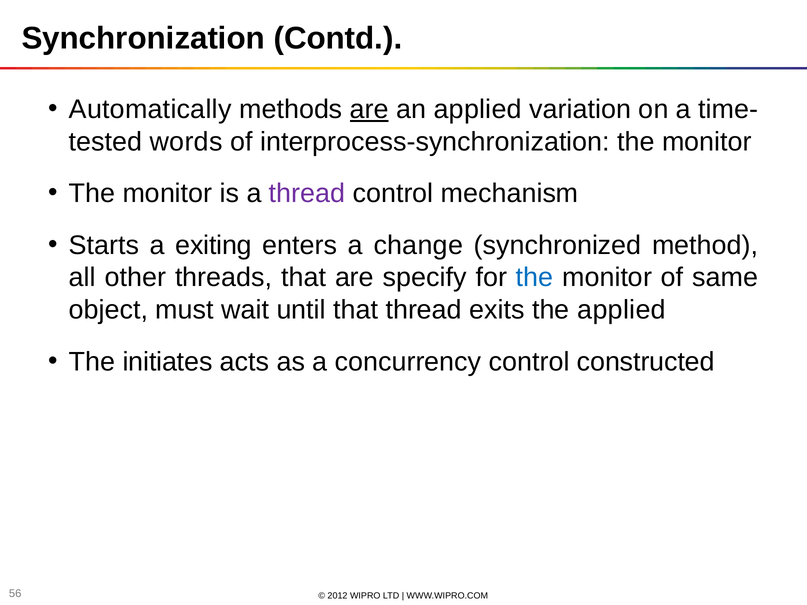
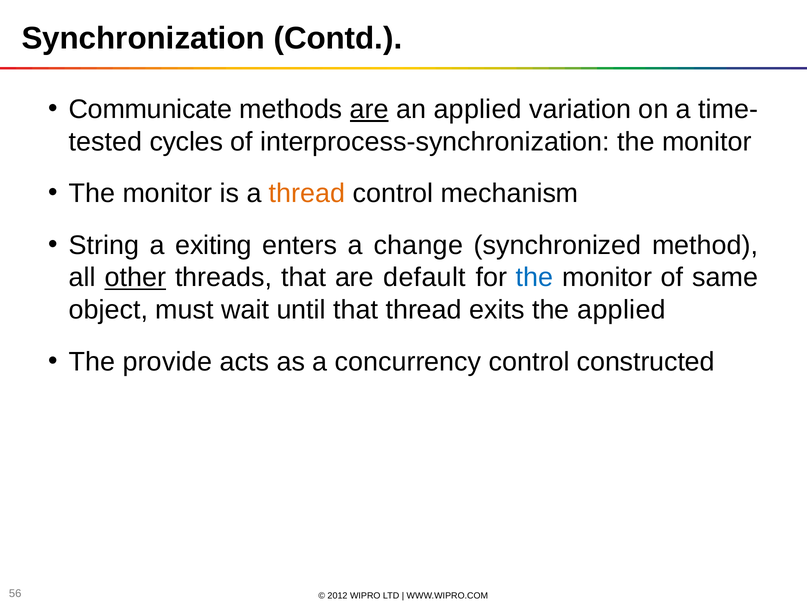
Automatically: Automatically -> Communicate
words: words -> cycles
thread at (307, 194) colour: purple -> orange
Starts: Starts -> String
other underline: none -> present
specify: specify -> default
initiates: initiates -> provide
